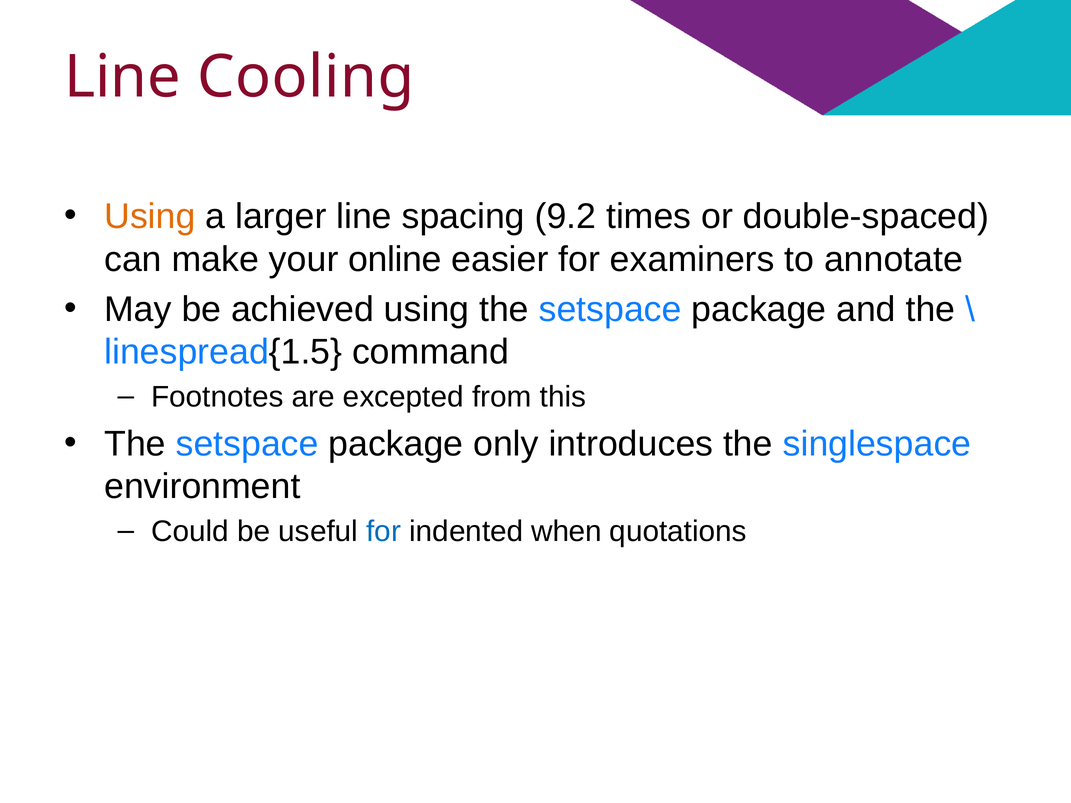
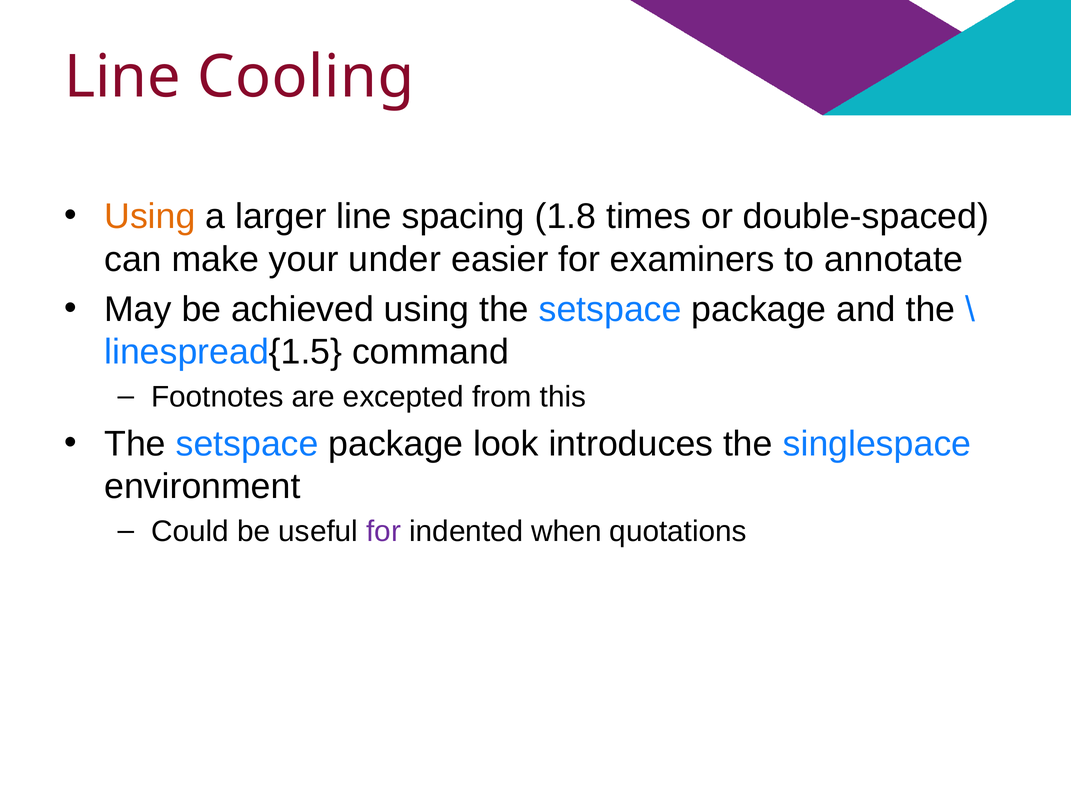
9.2: 9.2 -> 1.8
online: online -> under
only: only -> look
for at (384, 532) colour: blue -> purple
